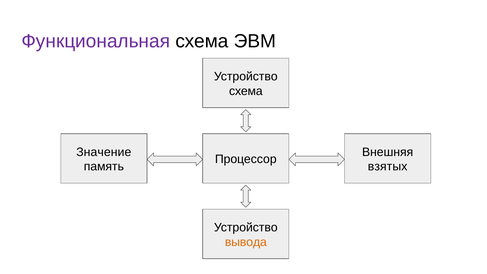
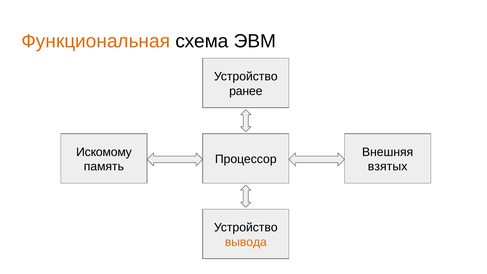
Функциональная colour: purple -> orange
схема at (246, 91): схема -> ранее
Значение: Значение -> Искомому
